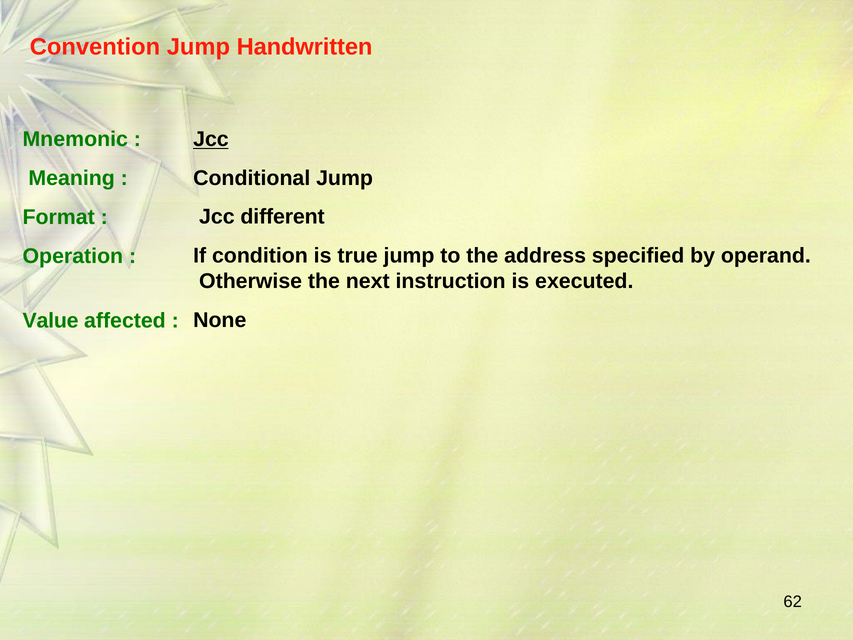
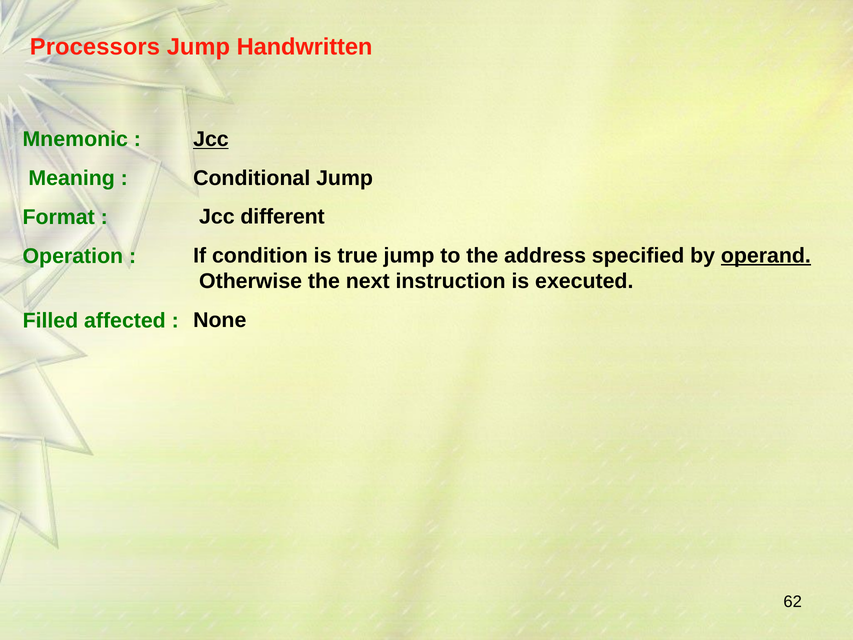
Convention: Convention -> Processors
operand underline: none -> present
Value: Value -> Filled
